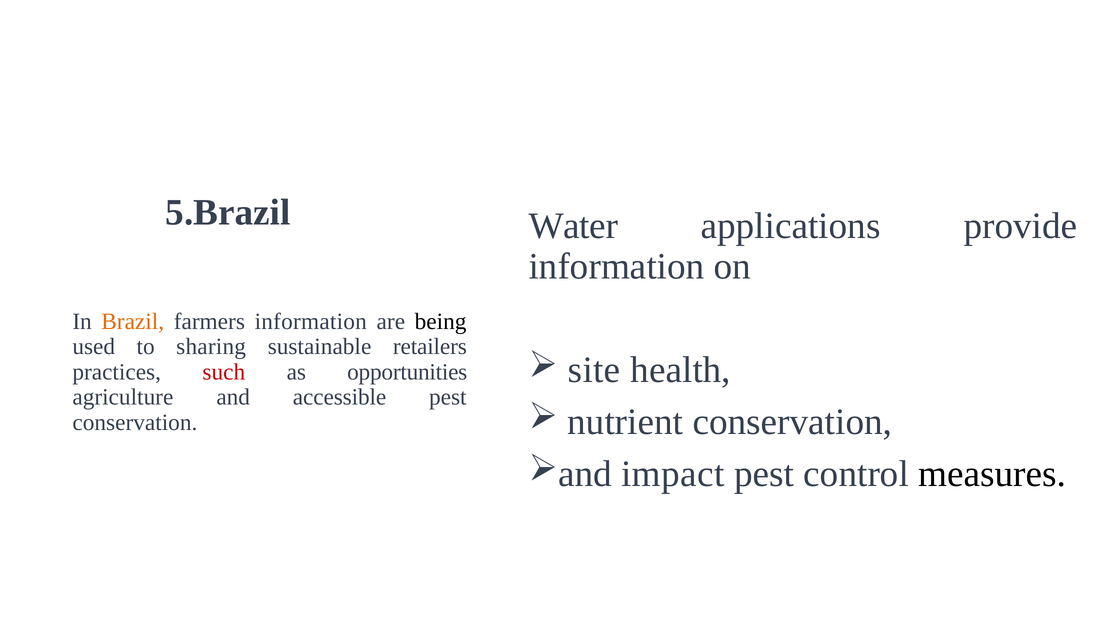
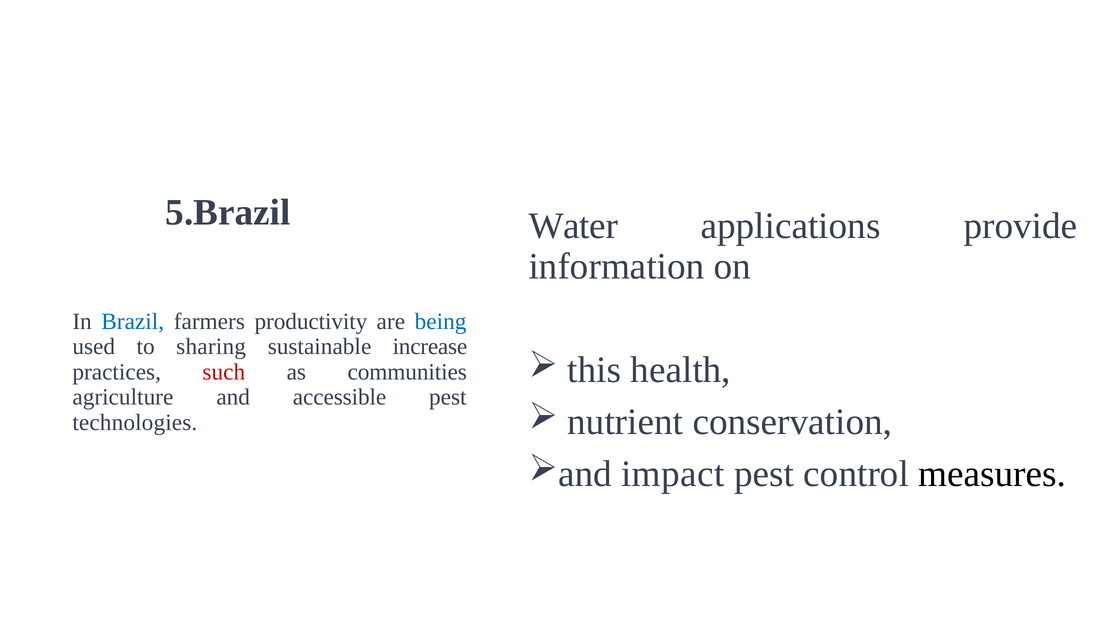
Brazil colour: orange -> blue
farmers information: information -> productivity
being colour: black -> blue
retailers: retailers -> increase
site: site -> this
opportunities: opportunities -> communities
conservation at (135, 422): conservation -> technologies
